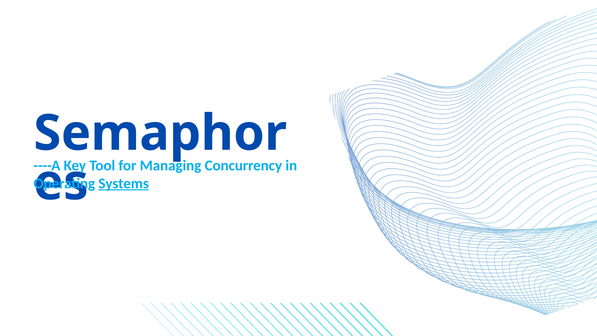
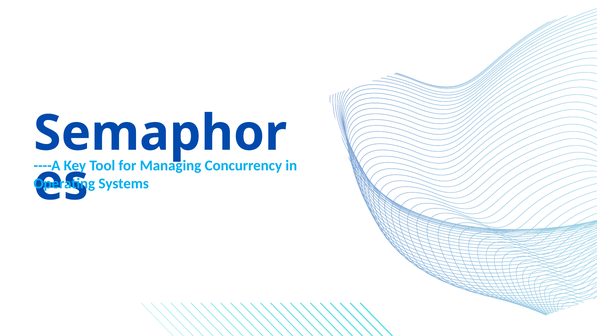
Systems underline: present -> none
